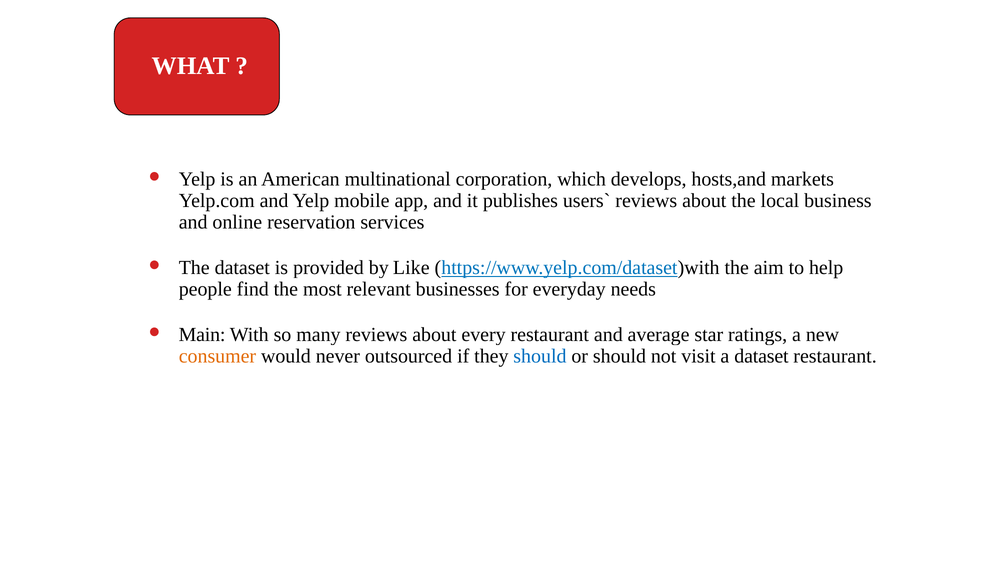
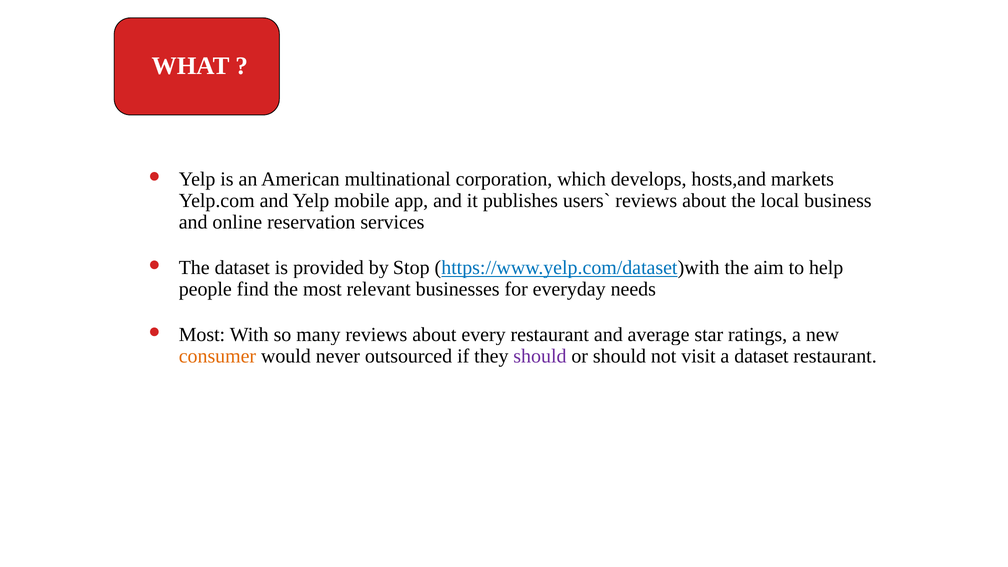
Like: Like -> Stop
Main at (202, 335): Main -> Most
should at (540, 356) colour: blue -> purple
